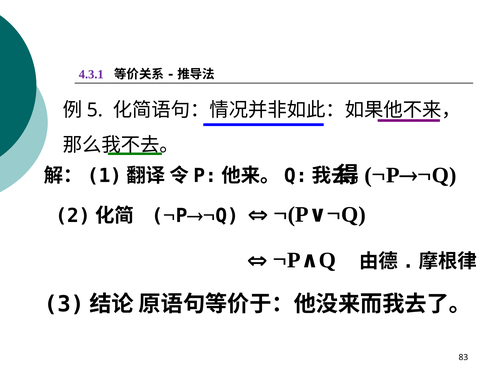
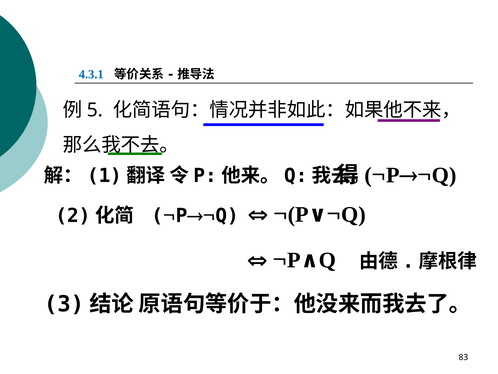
4.3.1 colour: purple -> blue
